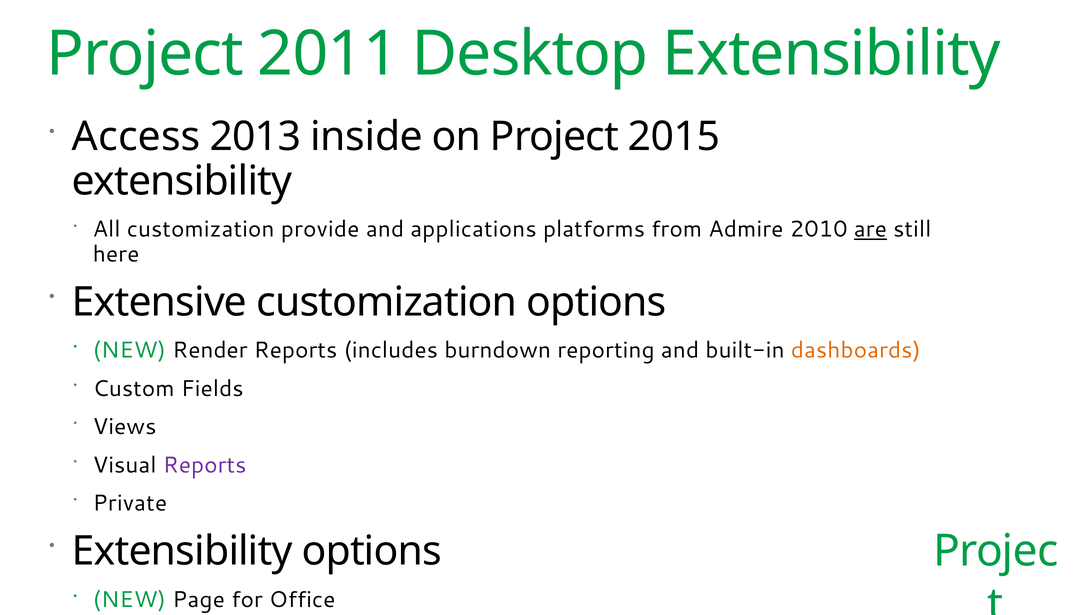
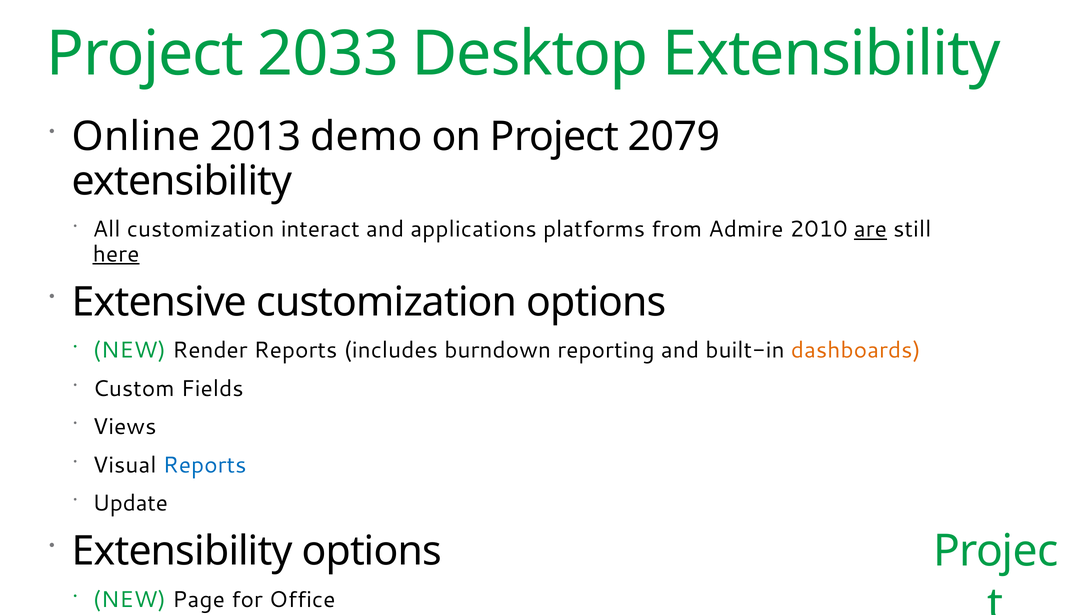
2011: 2011 -> 2033
Access: Access -> Online
inside: inside -> demo
2015: 2015 -> 2079
provide: provide -> interact
here underline: none -> present
Reports at (205, 465) colour: purple -> blue
Private: Private -> Update
